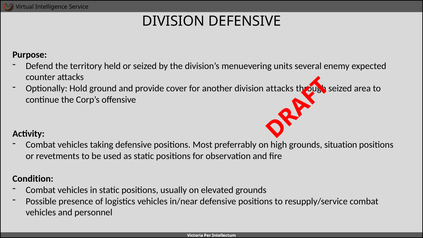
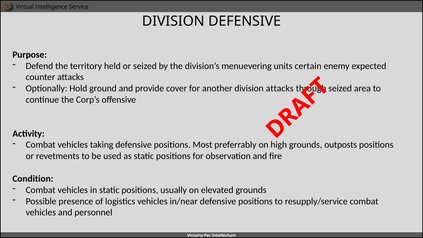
several: several -> certain
situation: situation -> outposts
